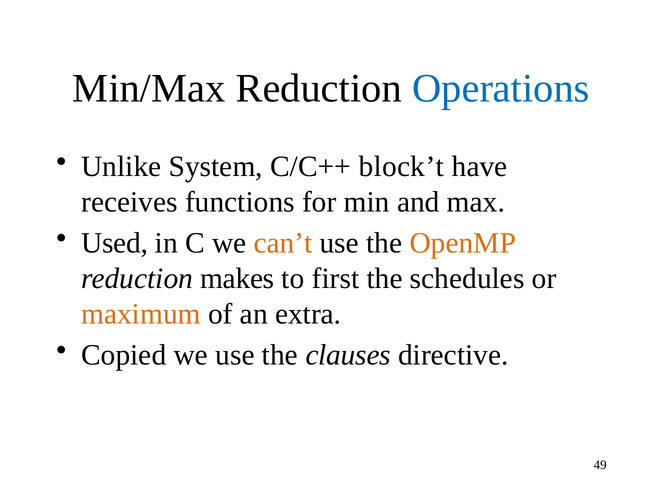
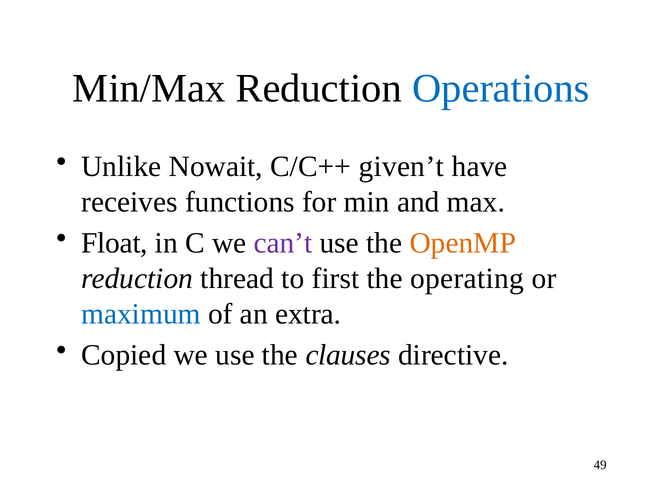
System: System -> Nowait
block’t: block’t -> given’t
Used: Used -> Float
can’t colour: orange -> purple
makes: makes -> thread
schedules: schedules -> operating
maximum colour: orange -> blue
